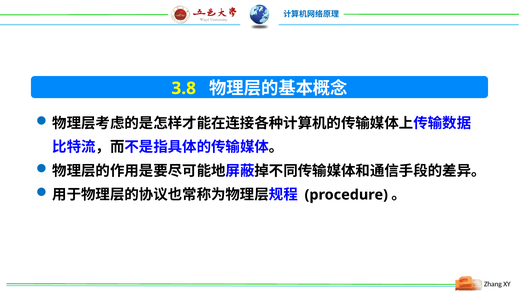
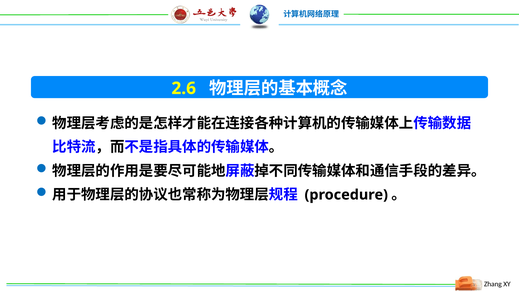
3.8: 3.8 -> 2.6
